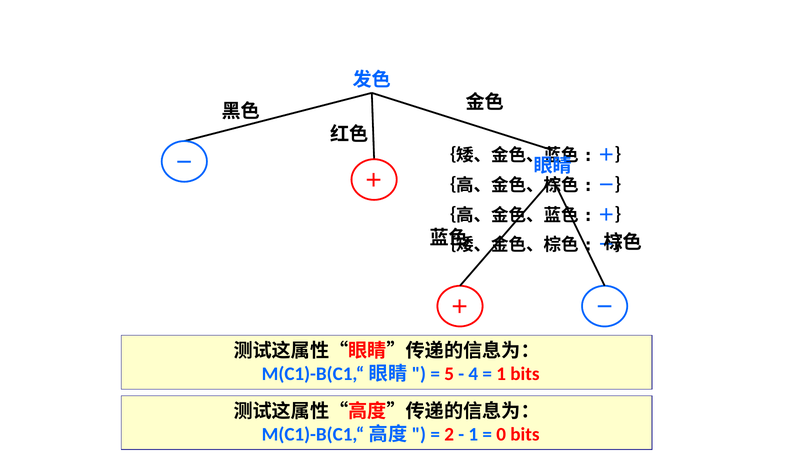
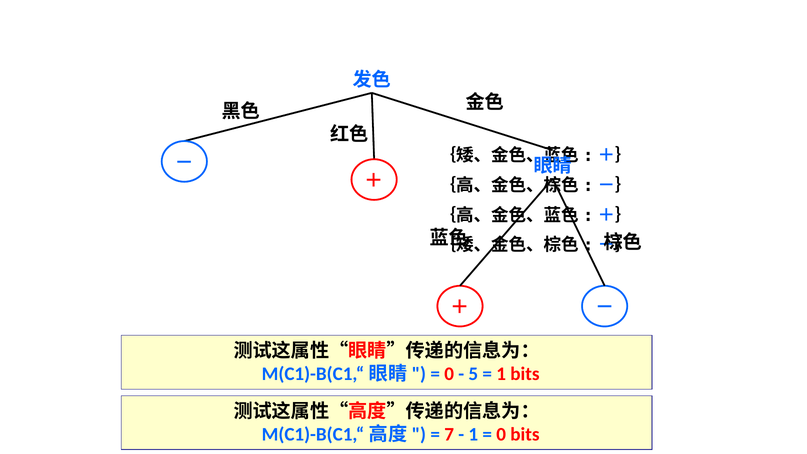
5 at (449, 374): 5 -> 0
4: 4 -> 5
2: 2 -> 7
